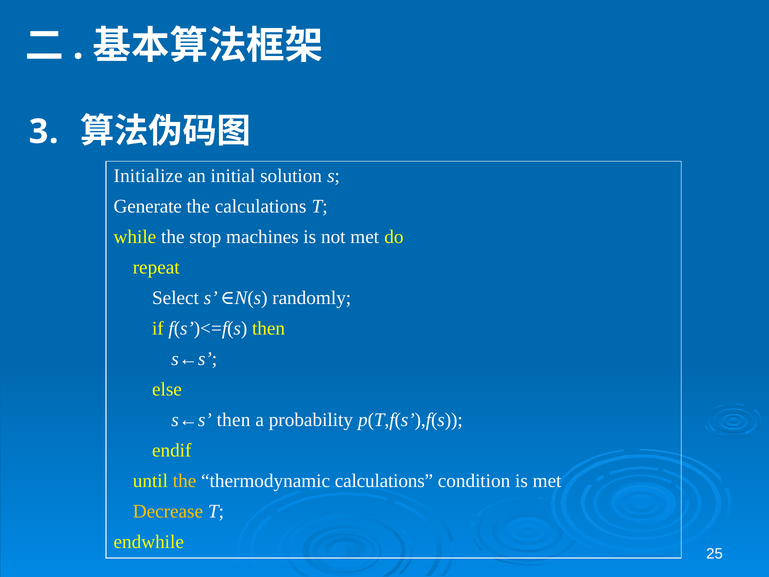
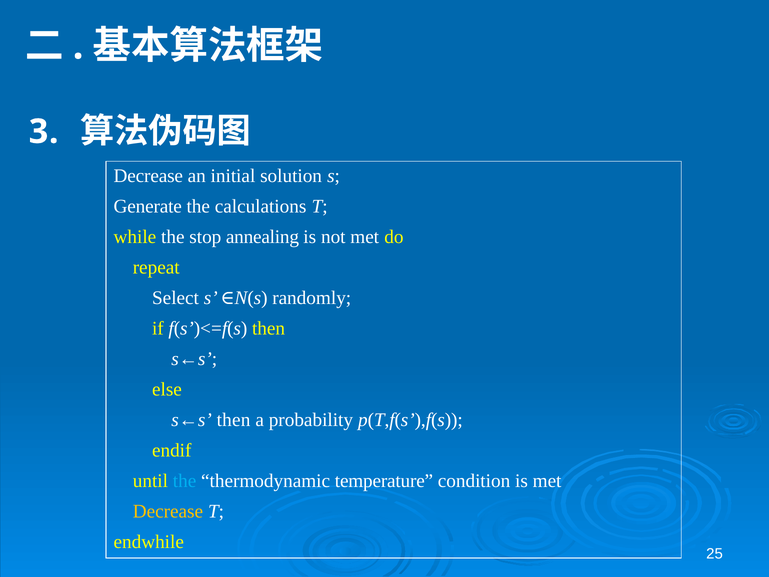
Initialize at (148, 176): Initialize -> Decrease
machines: machines -> annealing
the at (185, 481) colour: yellow -> light blue
thermodynamic calculations: calculations -> temperature
